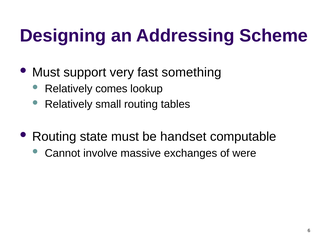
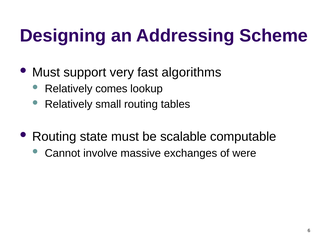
something: something -> algorithms
handset: handset -> scalable
